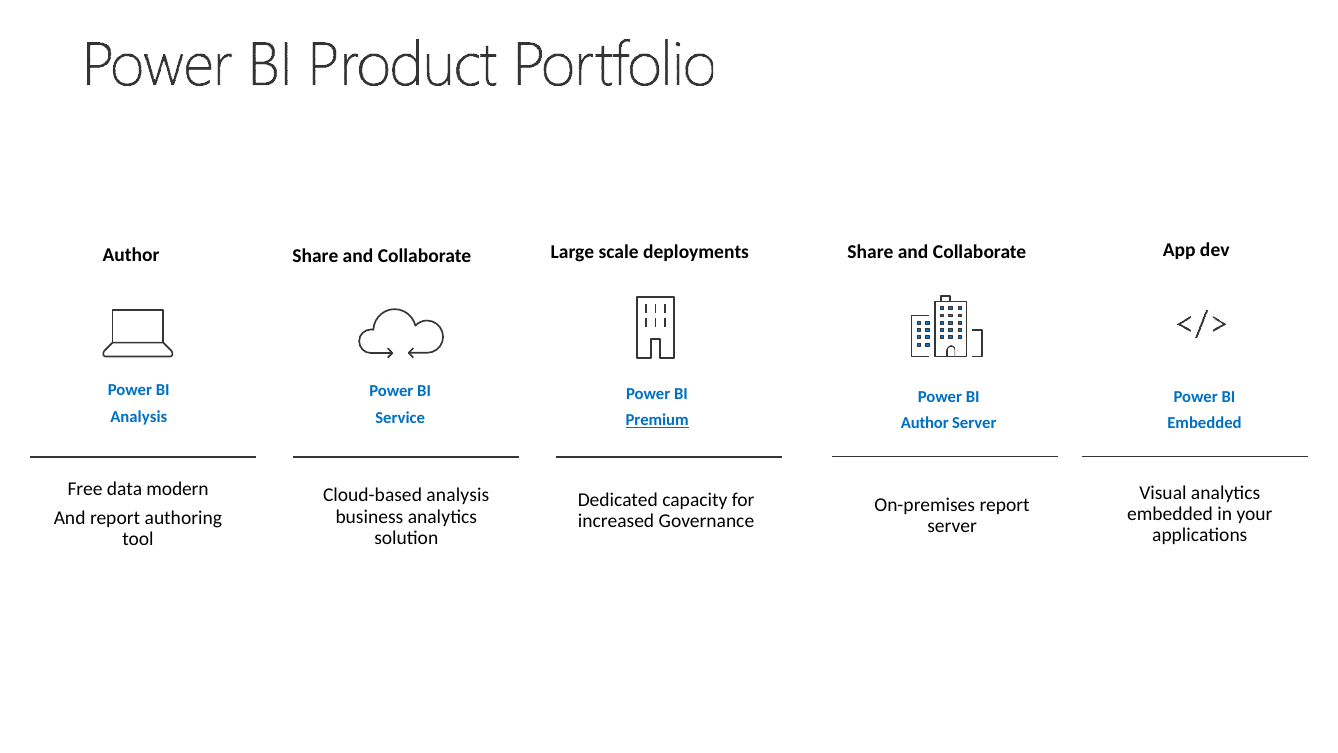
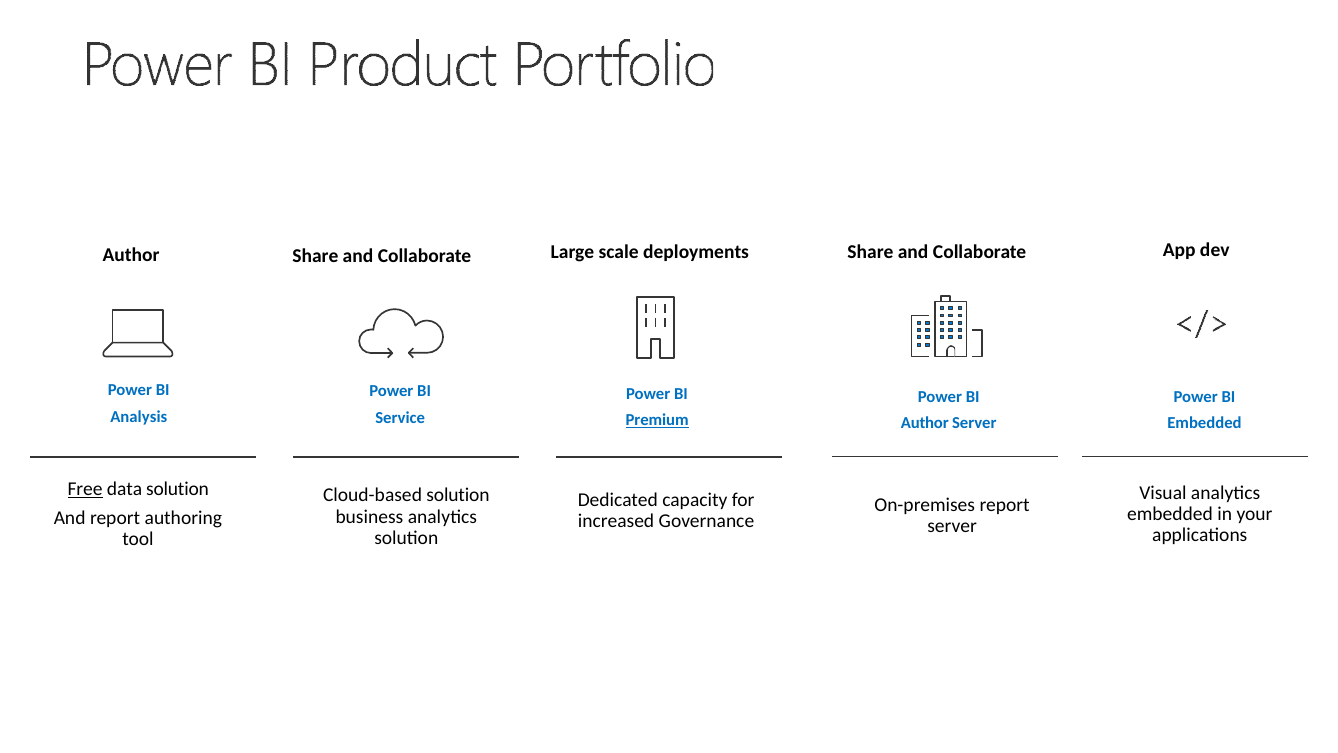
Free underline: none -> present
data modern: modern -> solution
Cloud-based analysis: analysis -> solution
